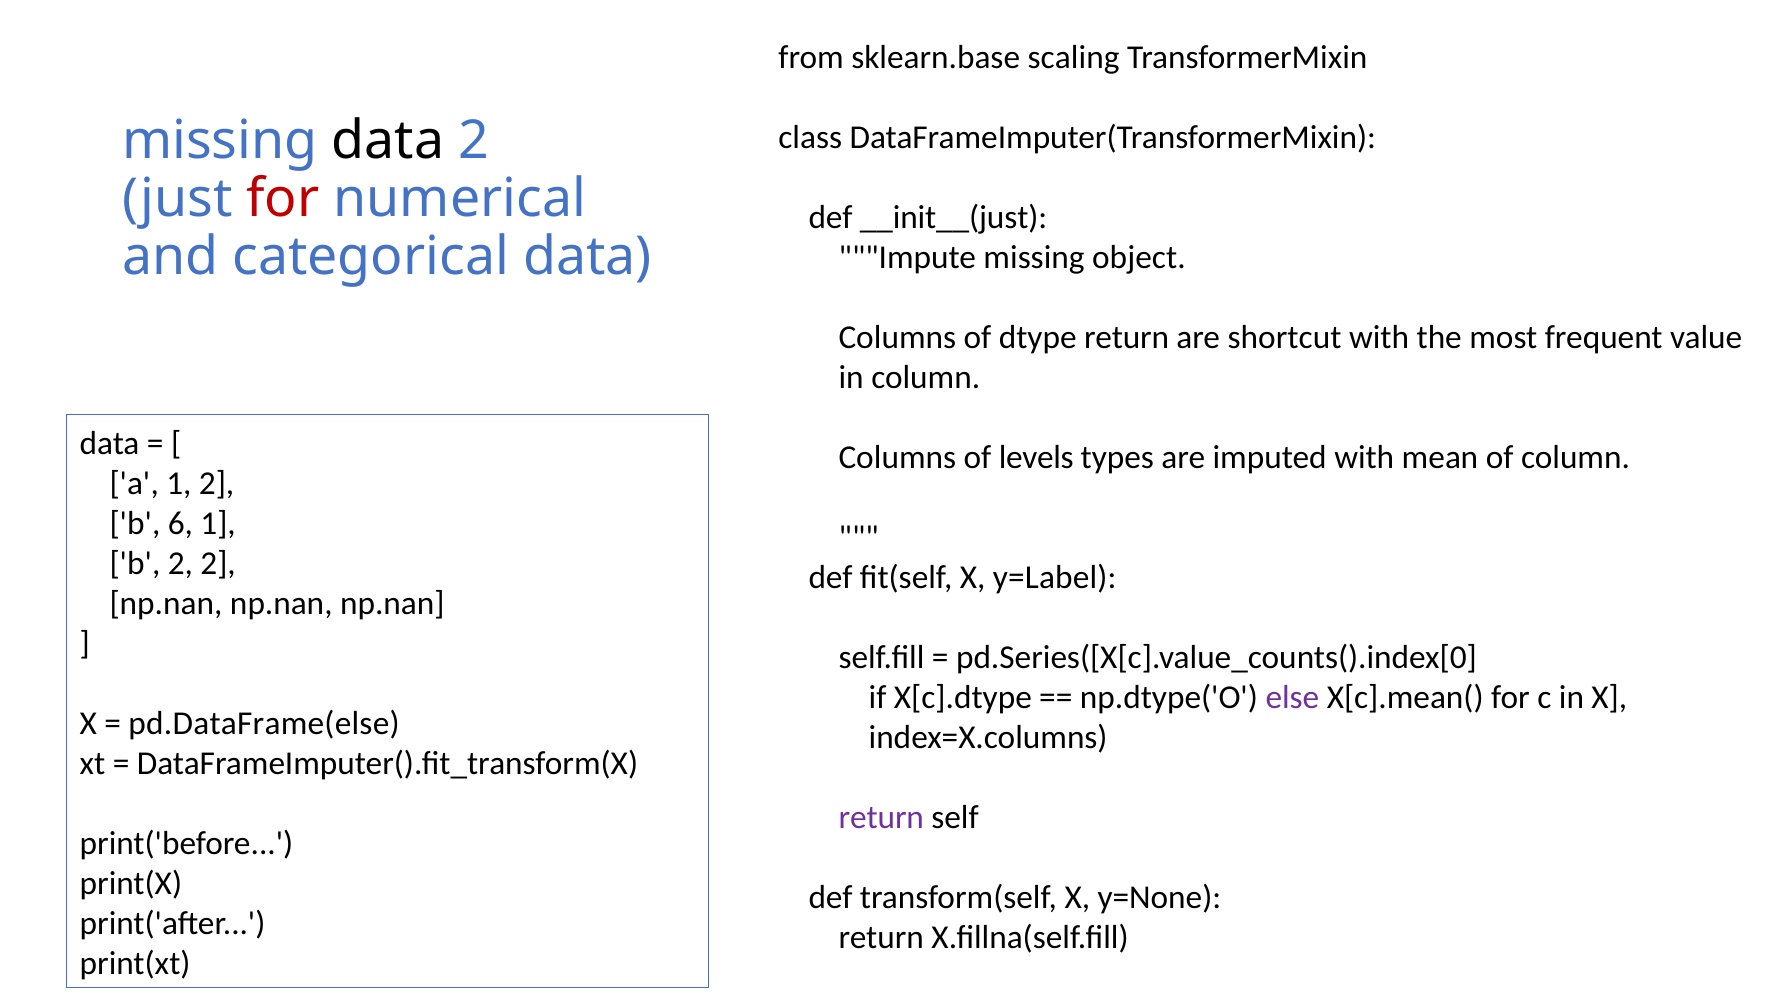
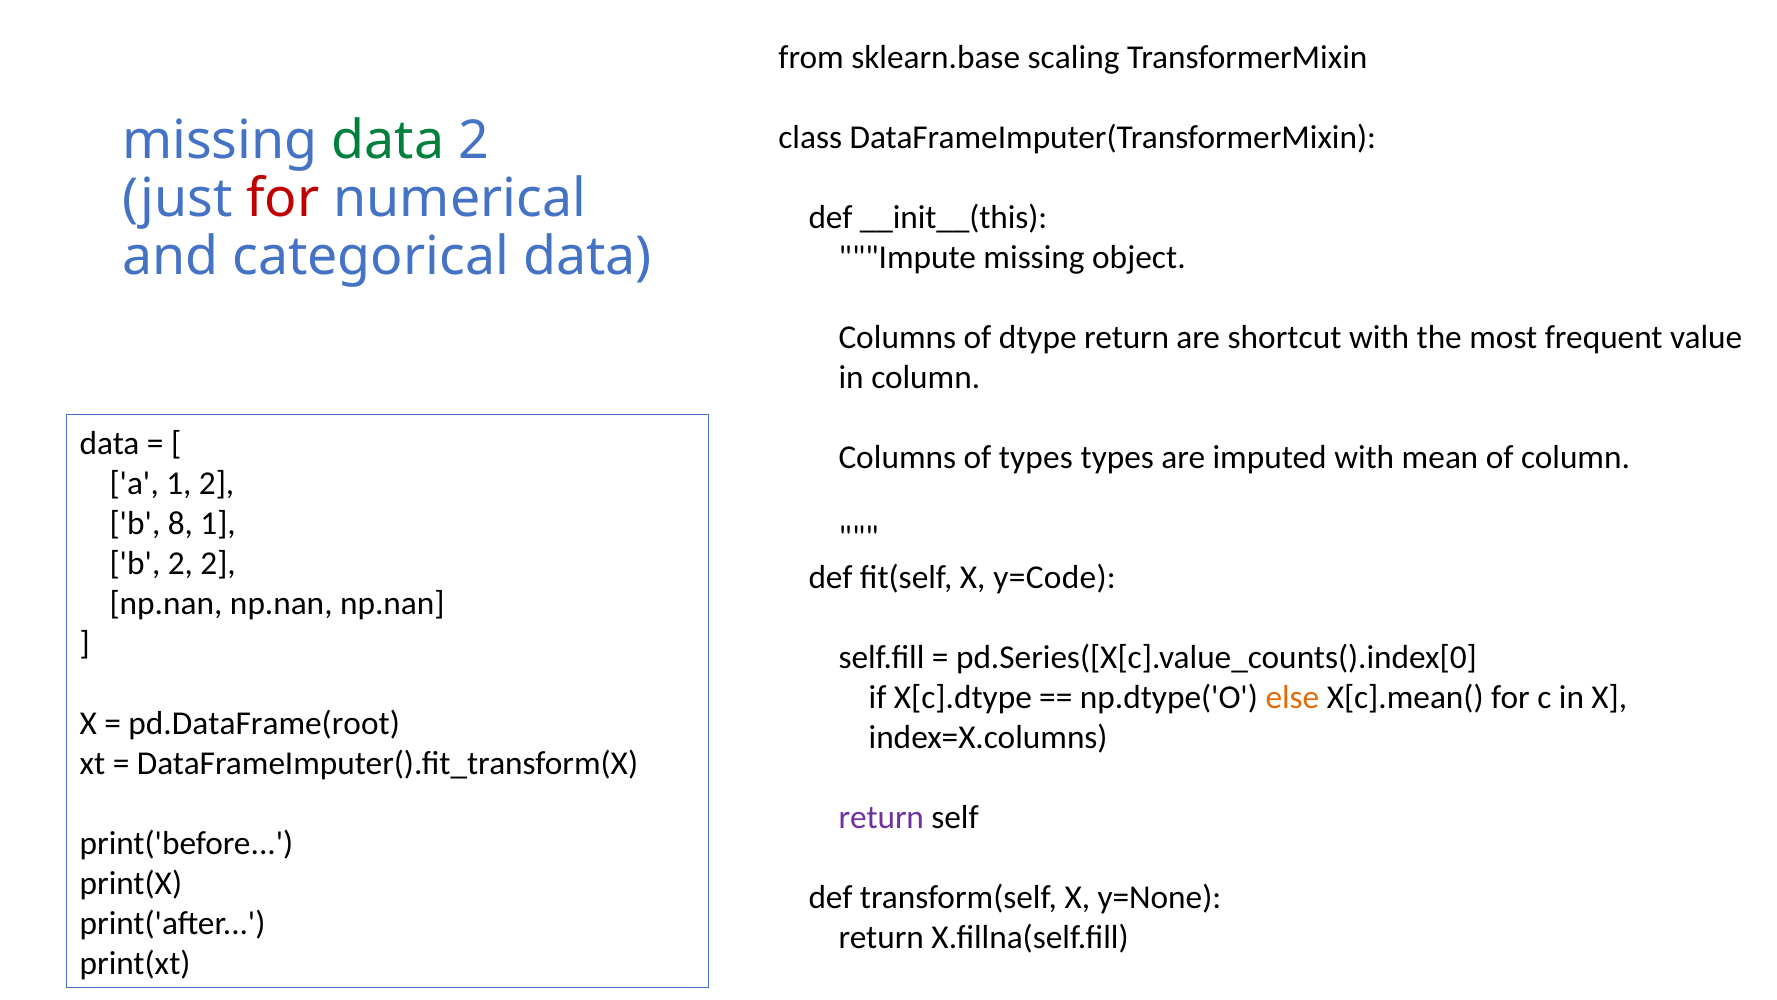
data at (388, 141) colour: black -> green
__init__(just: __init__(just -> __init__(this
of levels: levels -> types
6: 6 -> 8
y=Label: y=Label -> y=Code
else colour: purple -> orange
pd.DataFrame(else: pd.DataFrame(else -> pd.DataFrame(root
